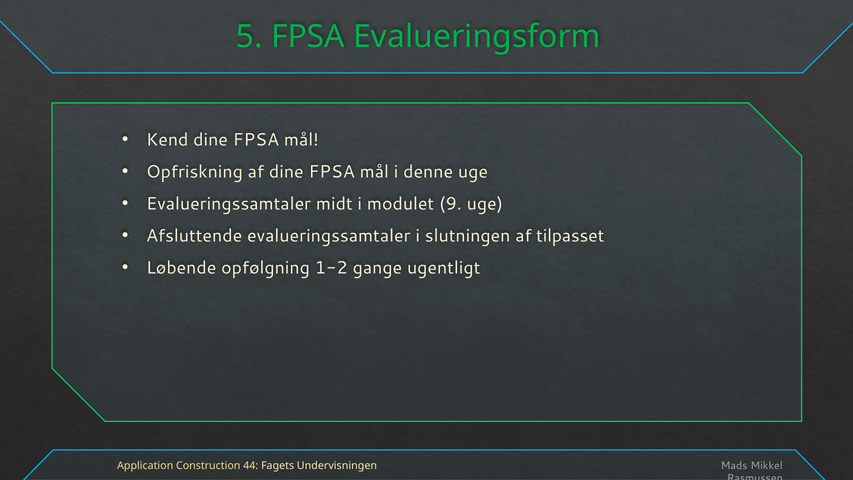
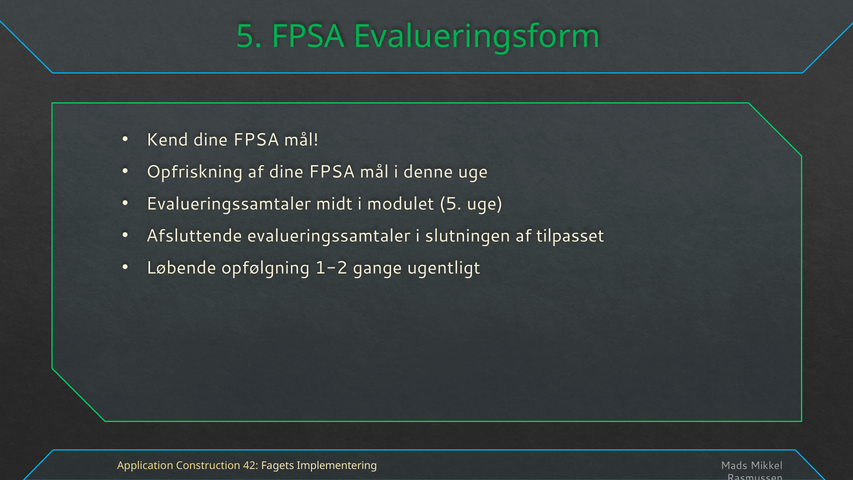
modulet 9: 9 -> 5
44: 44 -> 42
Undervisningen: Undervisningen -> Implementering
